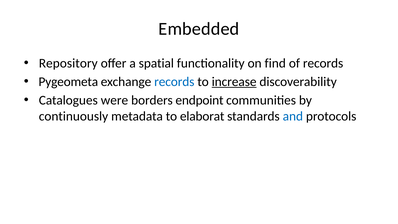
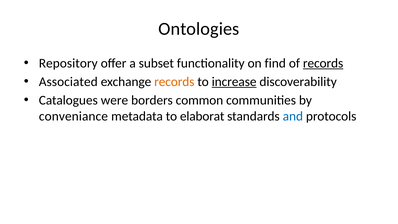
Embedded: Embedded -> Ontologies
spatial: spatial -> subset
records at (323, 63) underline: none -> present
Pygeometa: Pygeometa -> Associated
records at (174, 82) colour: blue -> orange
endpoint: endpoint -> common
continuously: continuously -> conveniance
